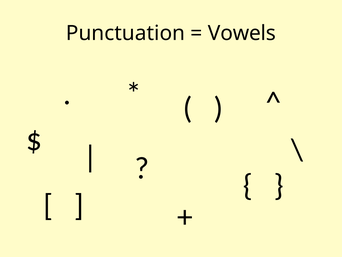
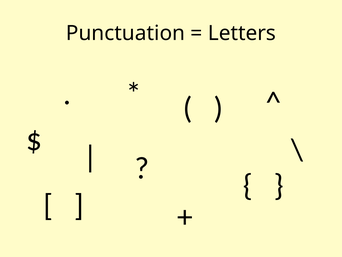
Vowels: Vowels -> Letters
